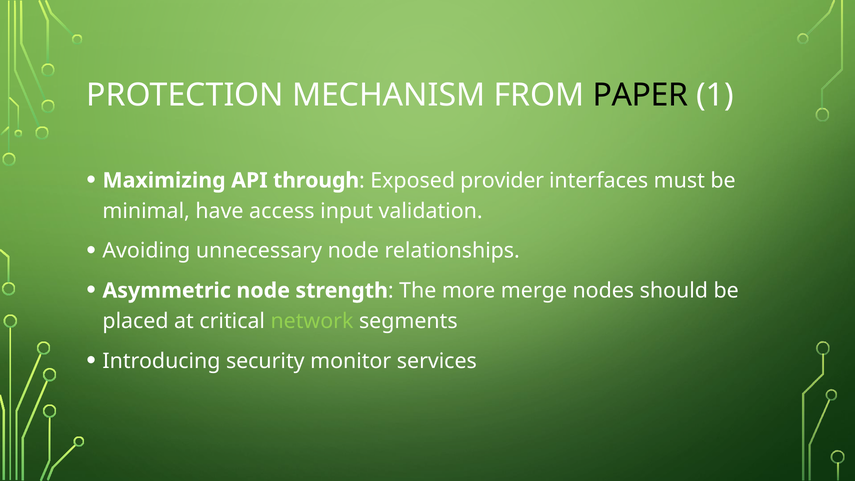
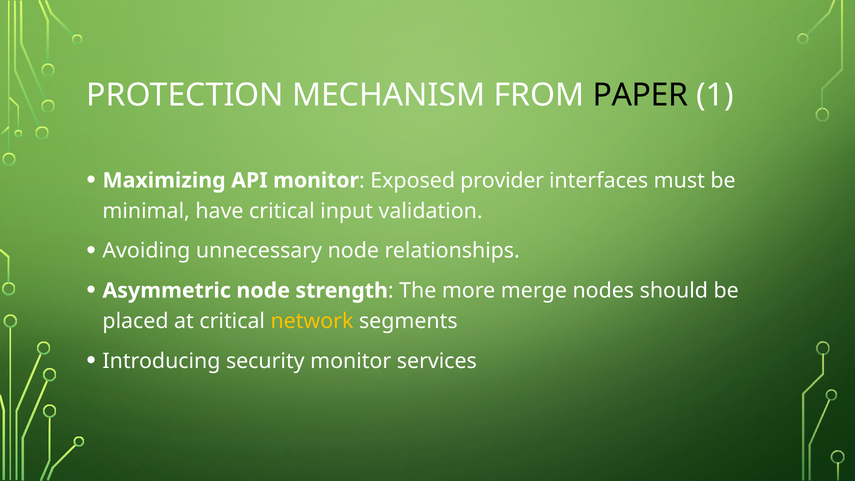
API through: through -> monitor
have access: access -> critical
network colour: light green -> yellow
